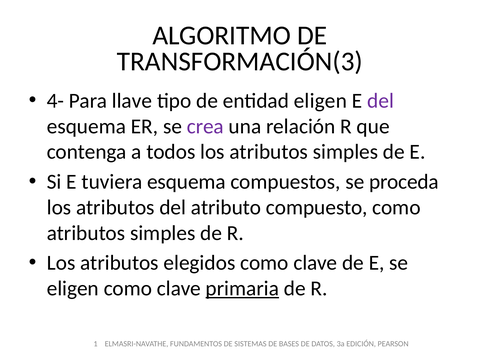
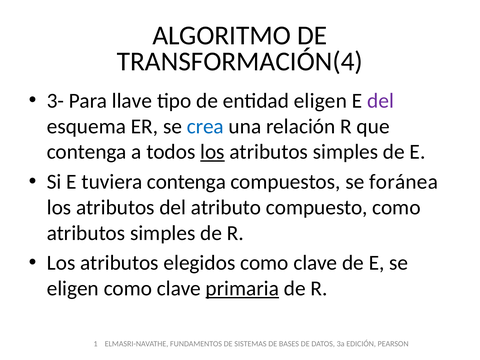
TRANSFORMACIÓN(3: TRANSFORMACIÓN(3 -> TRANSFORMACIÓN(4
4-: 4- -> 3-
crea colour: purple -> blue
los at (212, 152) underline: none -> present
tuviera esquema: esquema -> contenga
proceda: proceda -> foránea
